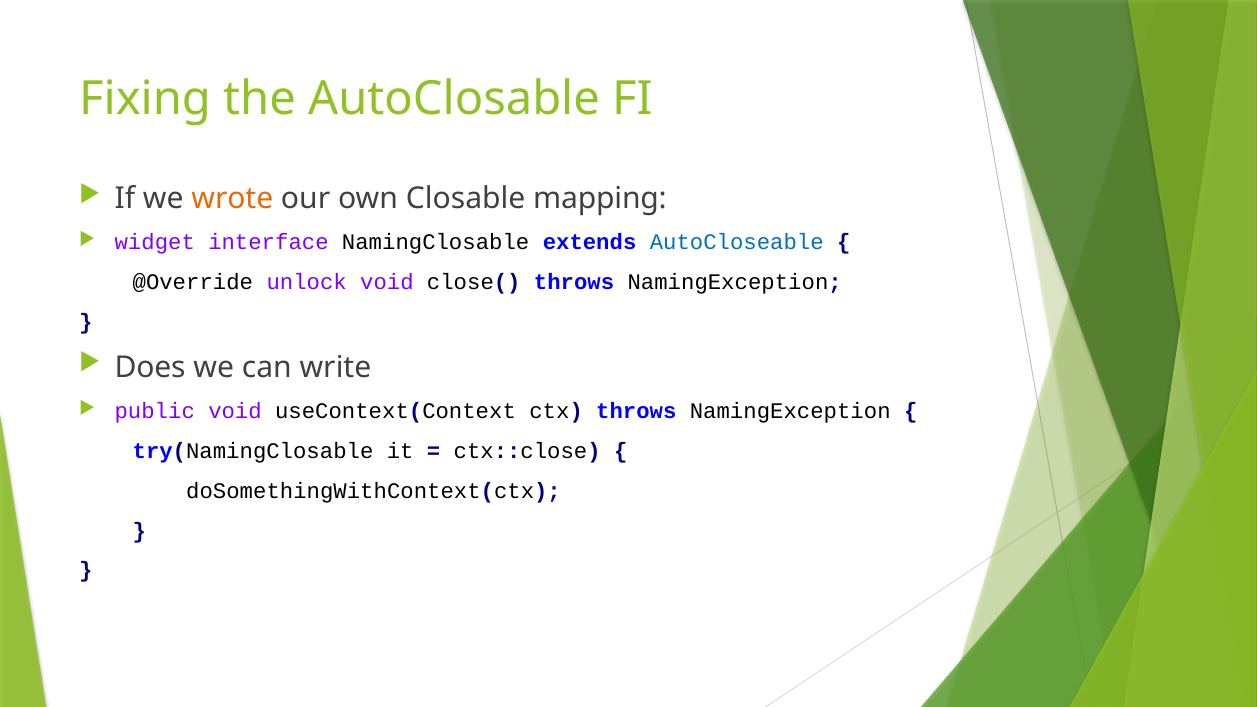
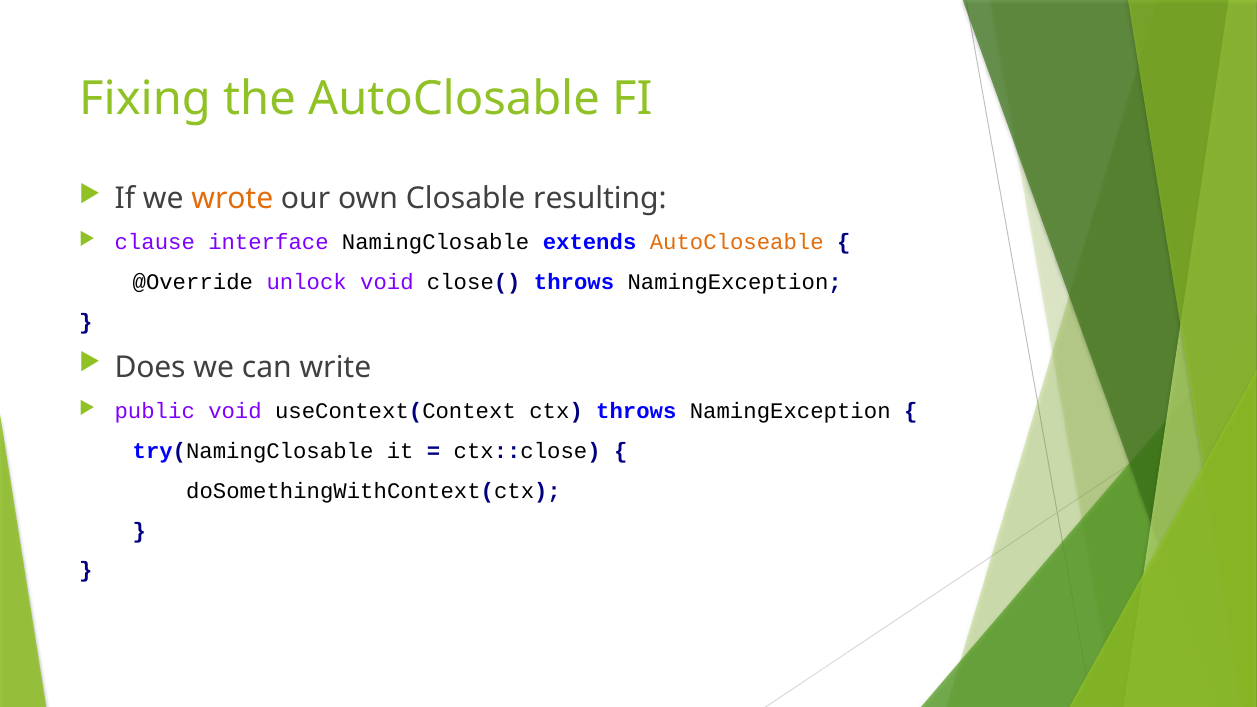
mapping: mapping -> resulting
widget: widget -> clause
AutoCloseable colour: blue -> orange
